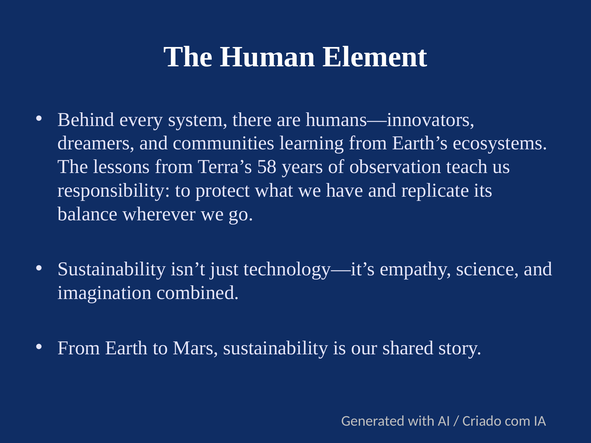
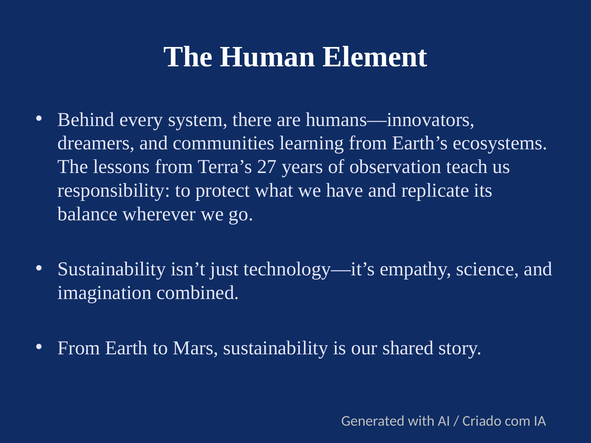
58: 58 -> 27
